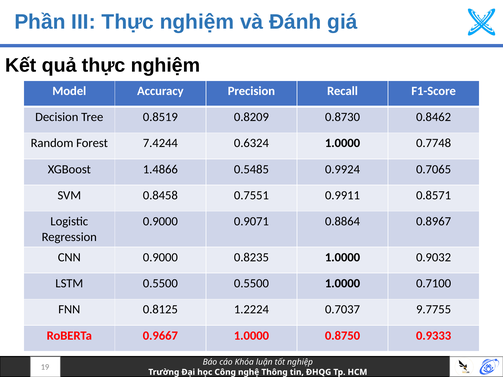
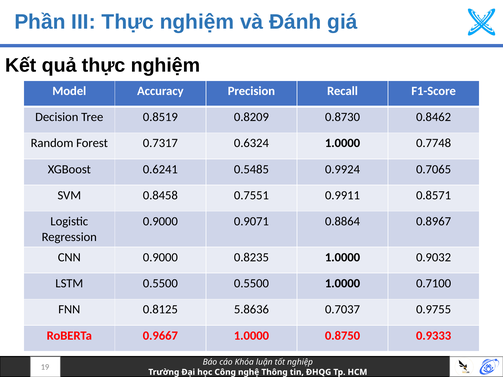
7.4244: 7.4244 -> 0.7317
1.4866: 1.4866 -> 0.6241
1.2224: 1.2224 -> 5.8636
9.7755: 9.7755 -> 0.9755
